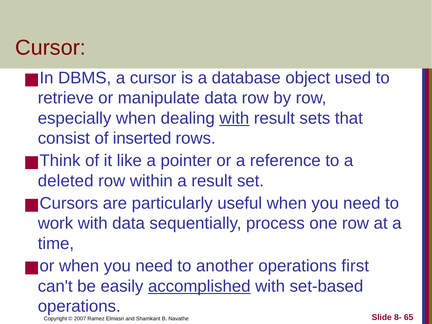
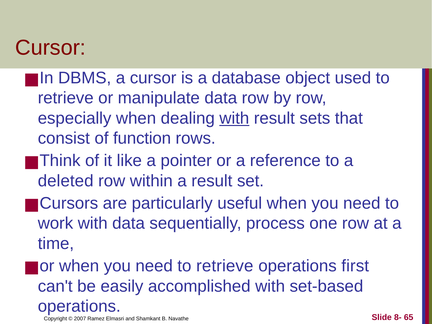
inserted: inserted -> function
need to another: another -> retrieve
accomplished underline: present -> none
